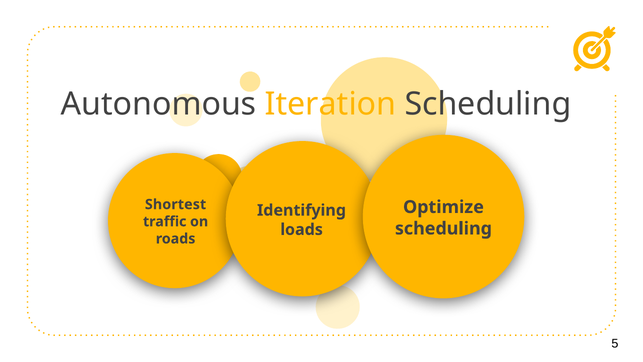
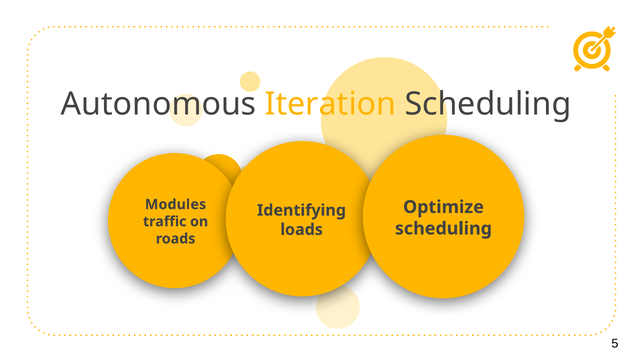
Shortest: Shortest -> Modules
